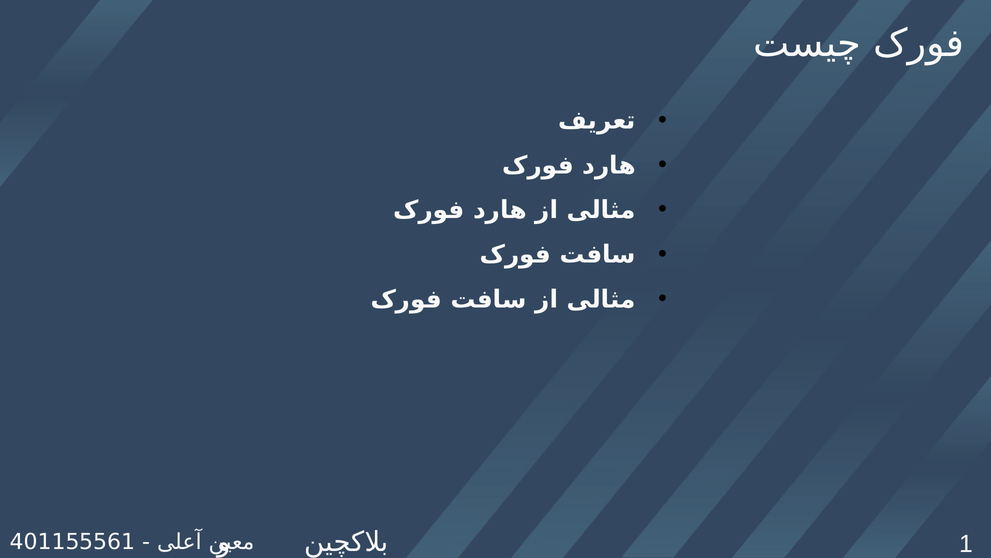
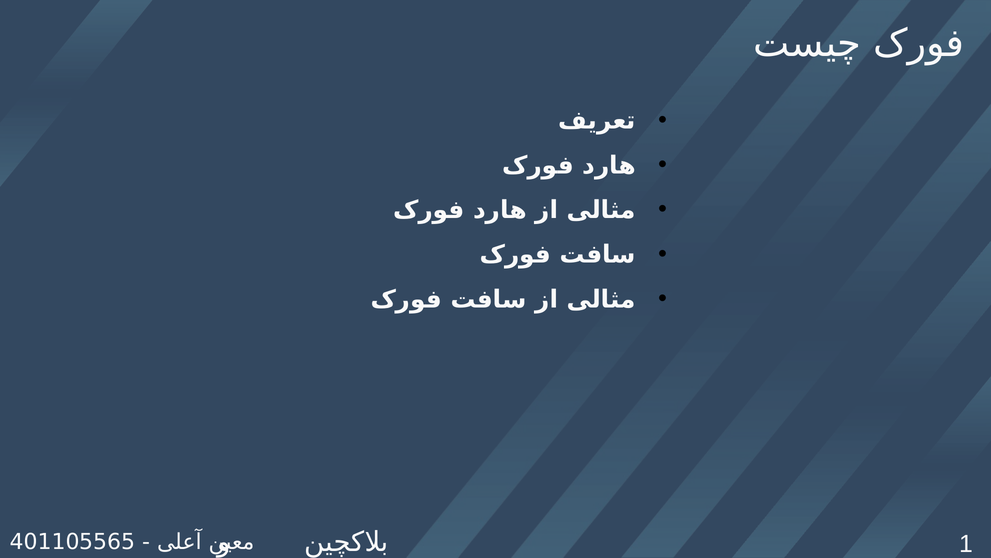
401155561: 401155561 -> 401105565
